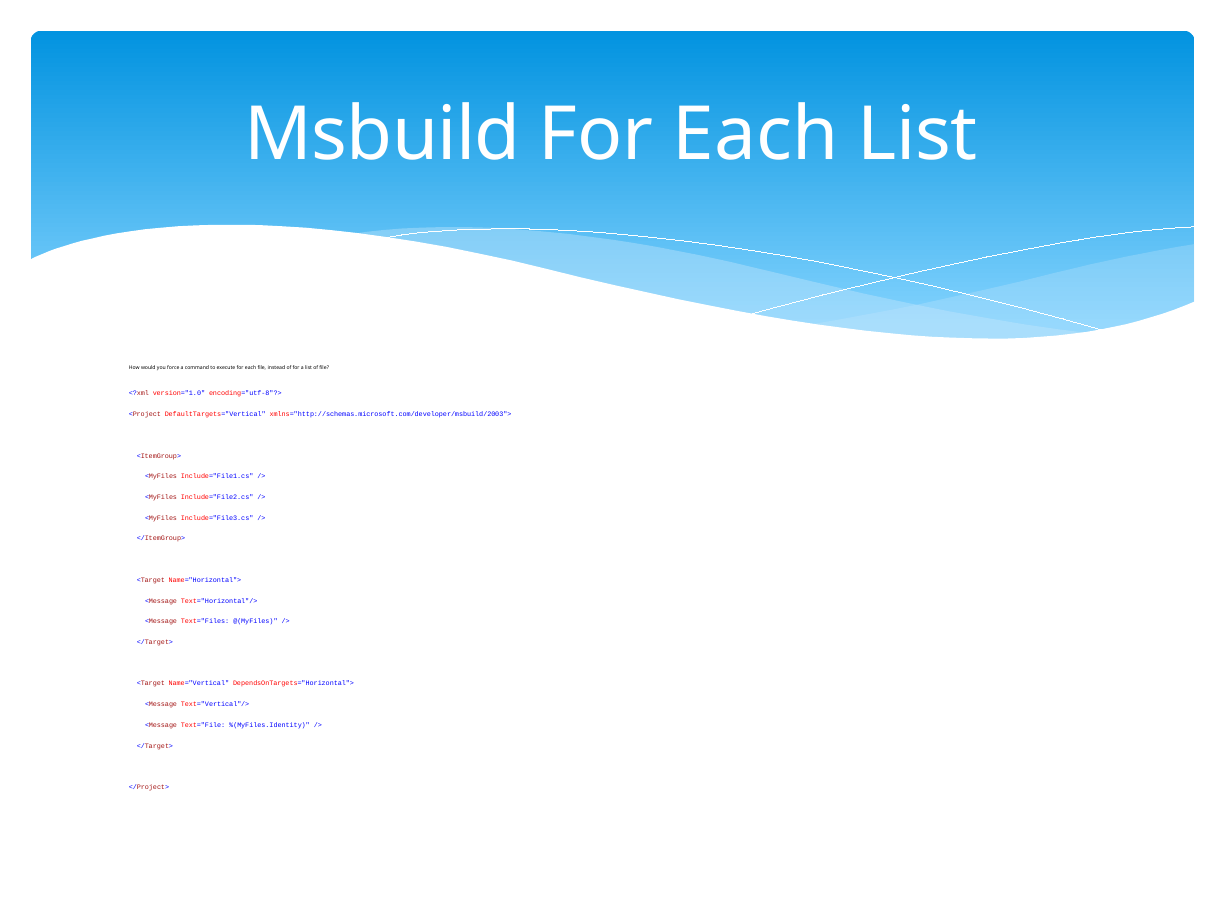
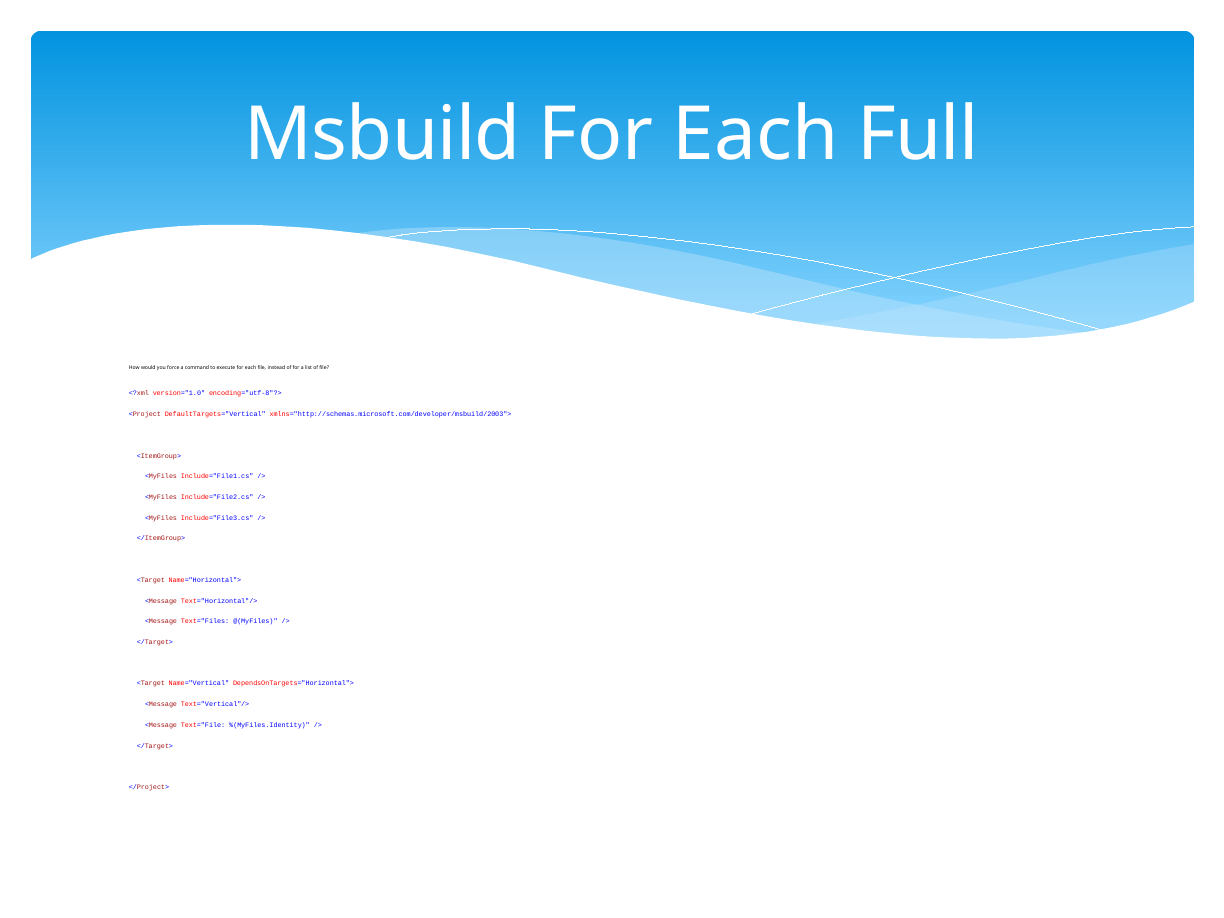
Each List: List -> Full
